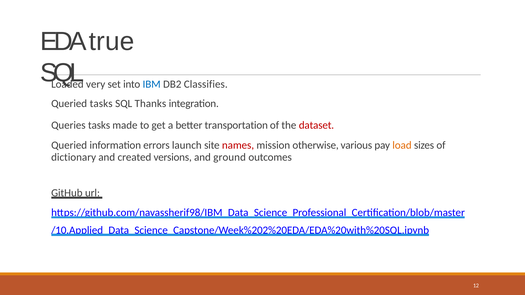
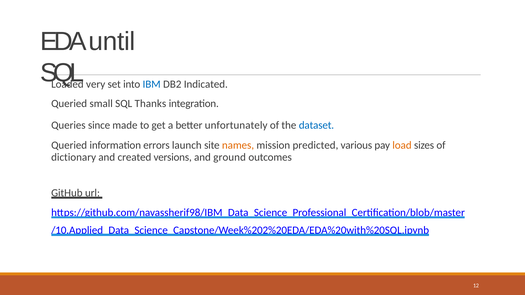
true: true -> until
Classifies: Classifies -> Indicated
Queried tasks: tasks -> small
Queries tasks: tasks -> since
transportation: transportation -> unfortunately
dataset colour: red -> blue
names colour: red -> orange
otherwise: otherwise -> predicted
